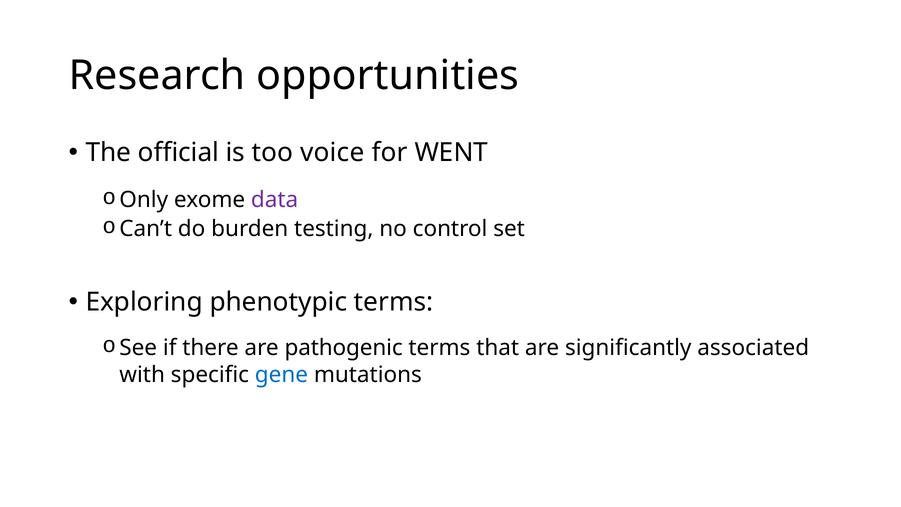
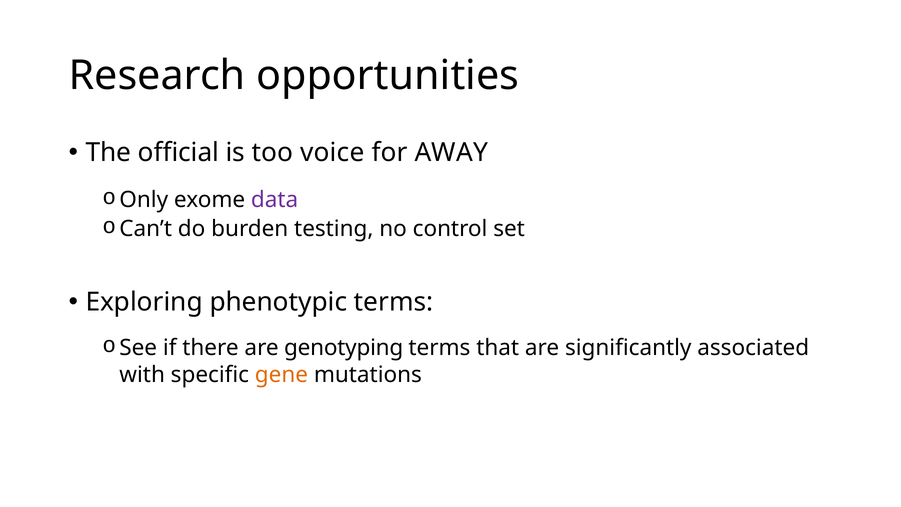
WENT: WENT -> AWAY
pathogenic: pathogenic -> genotyping
gene colour: blue -> orange
